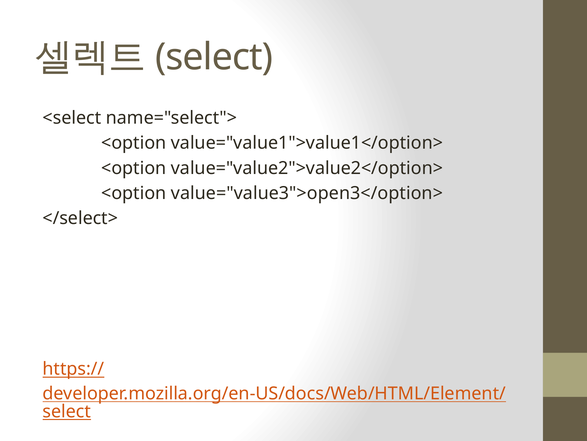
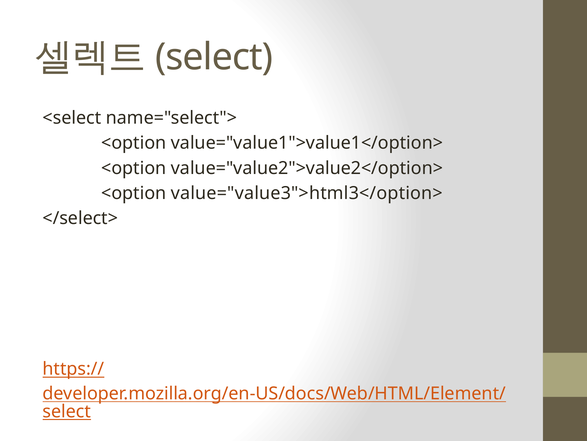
value="value3">open3</option>: value="value3">open3</option> -> value="value3">html3</option>
